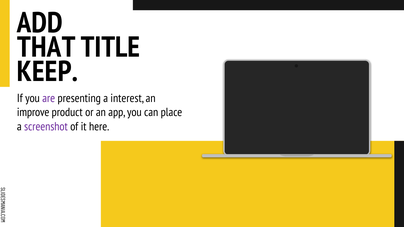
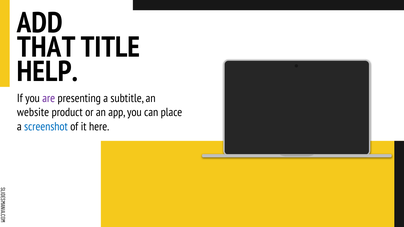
KEEP: KEEP -> HELP
interest: interest -> subtitle
improve: improve -> website
screenshot colour: purple -> blue
